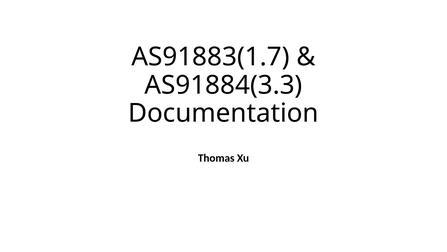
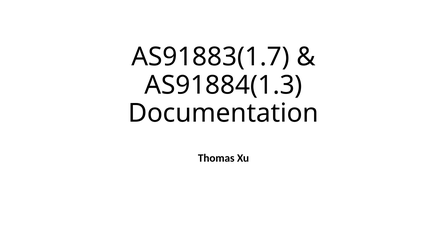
AS91884(3.3: AS91884(3.3 -> AS91884(1.3
